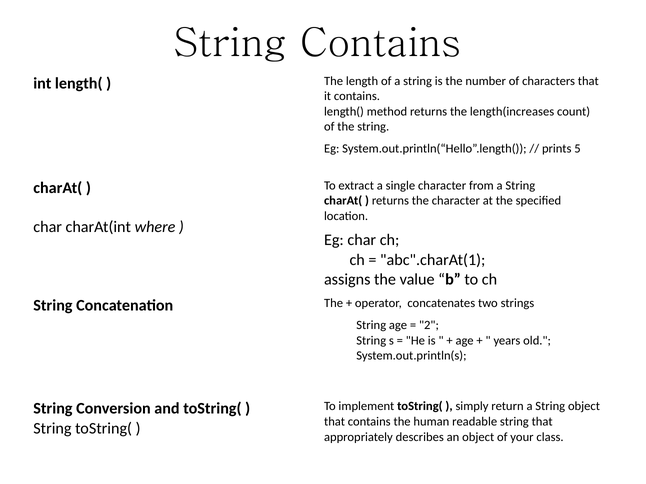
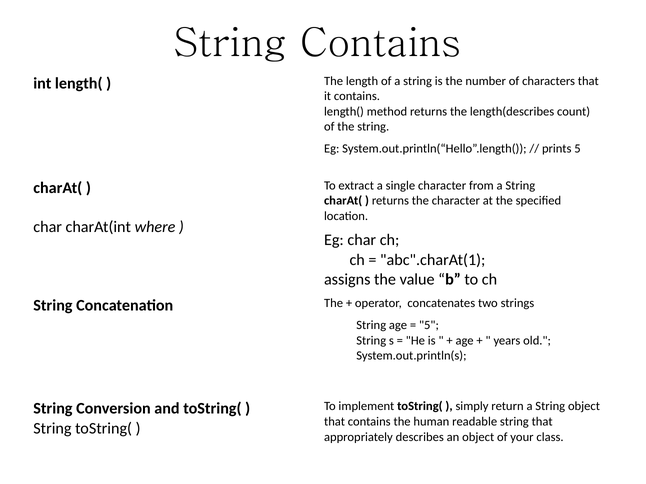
length(increases: length(increases -> length(describes
2 at (429, 325): 2 -> 5
